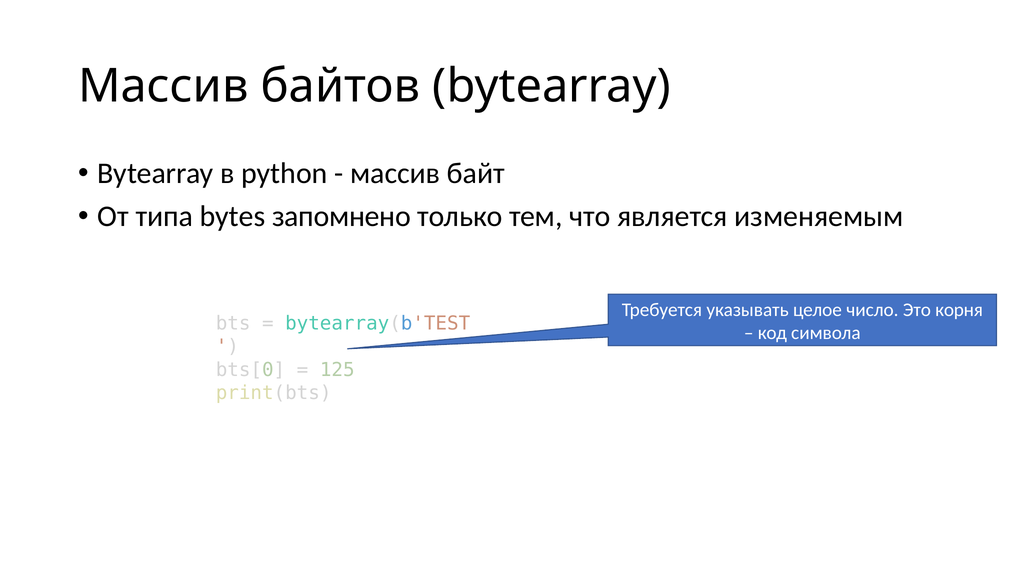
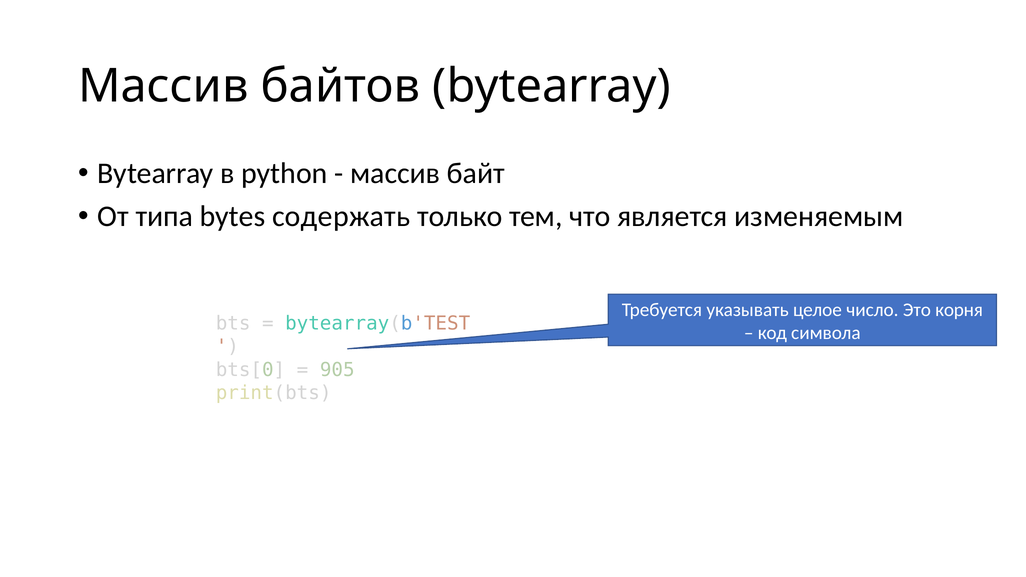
запомнено: запомнено -> содержать
125: 125 -> 905
